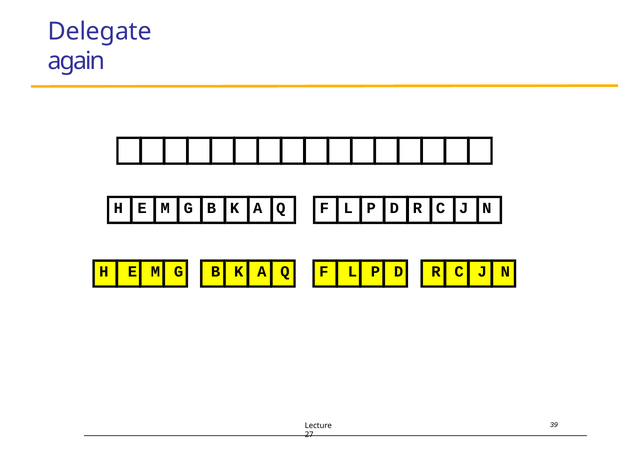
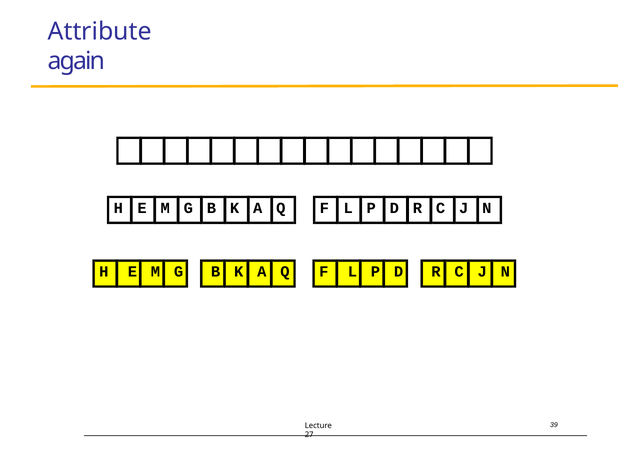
Delegate: Delegate -> Attribute
